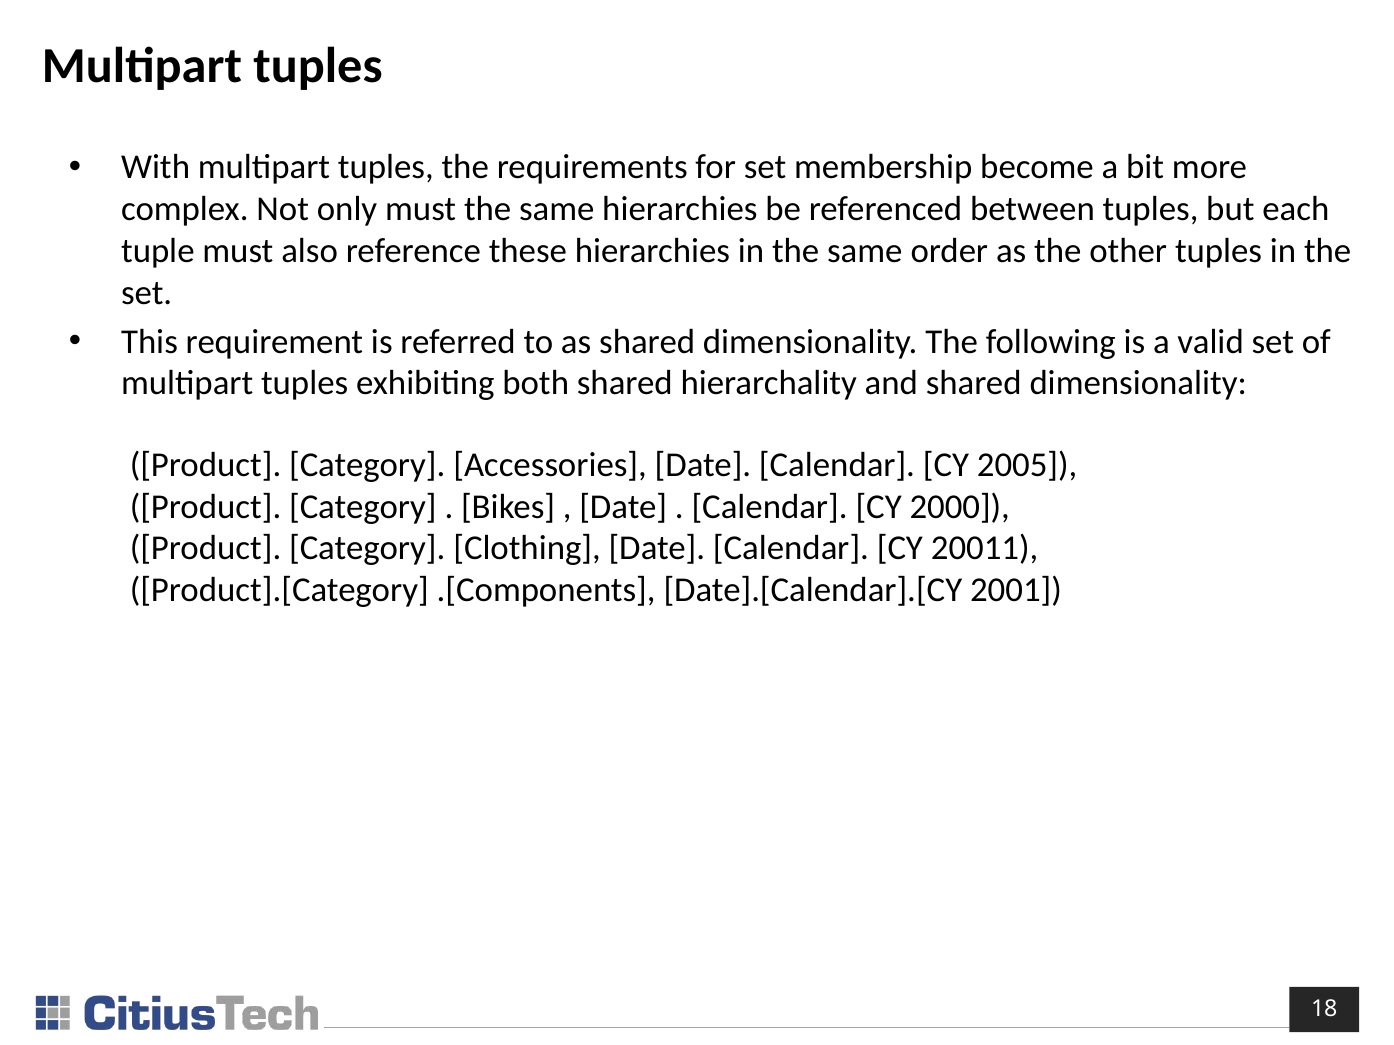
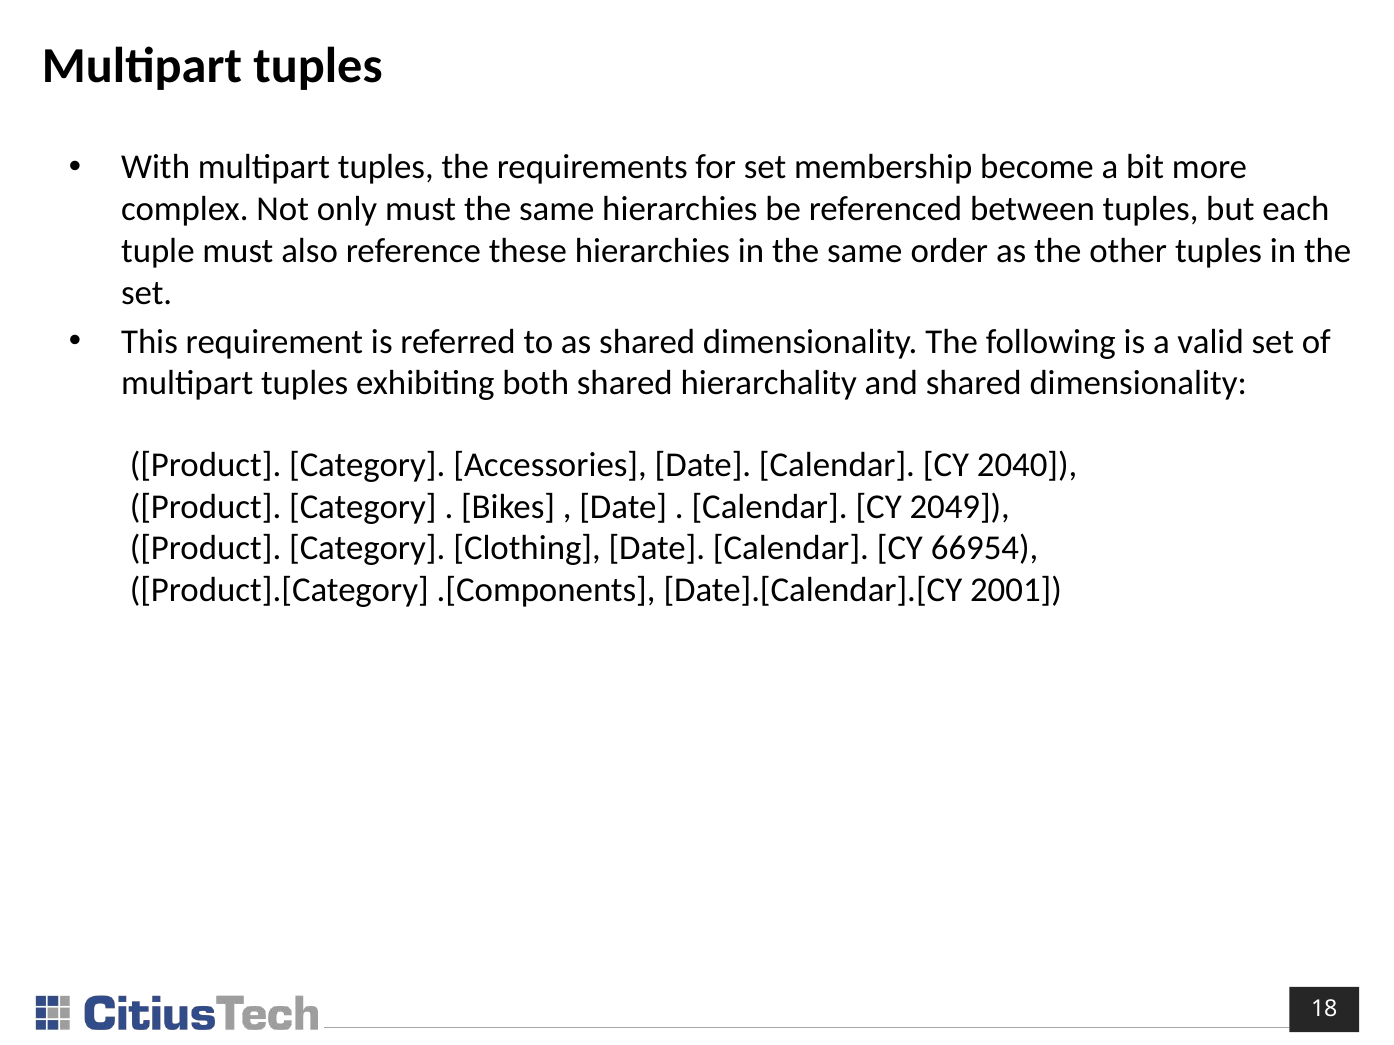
2005: 2005 -> 2040
2000: 2000 -> 2049
20011: 20011 -> 66954
